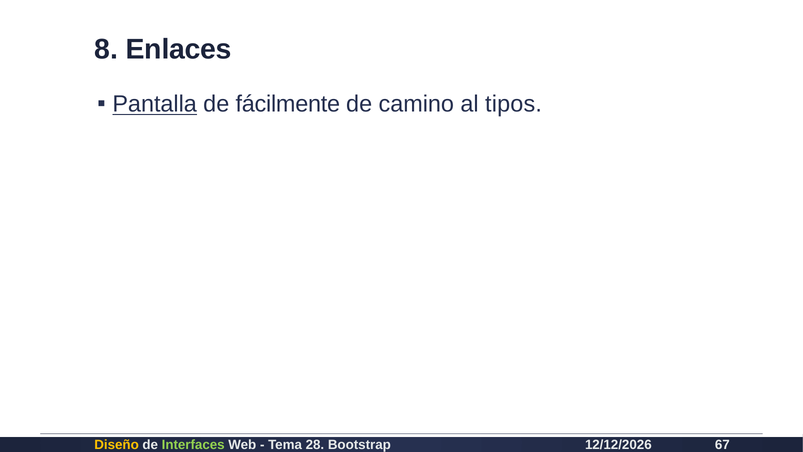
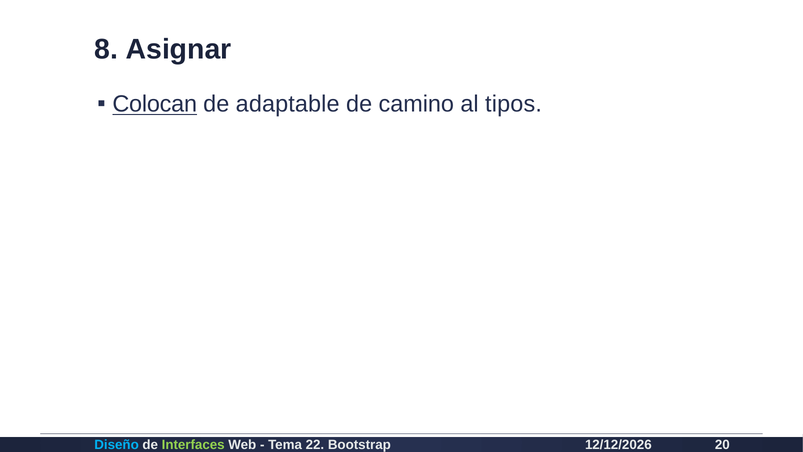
Enlaces: Enlaces -> Asignar
Pantalla: Pantalla -> Colocan
fácilmente: fácilmente -> adaptable
Diseño colour: yellow -> light blue
28: 28 -> 22
67: 67 -> 20
